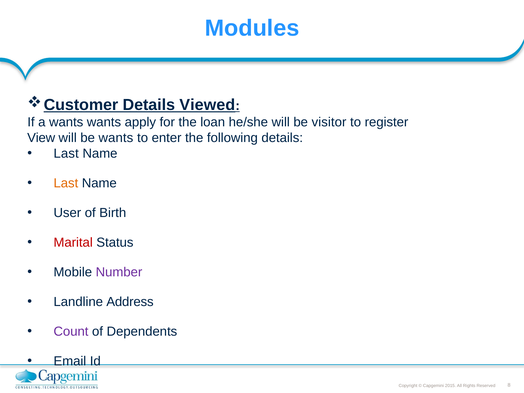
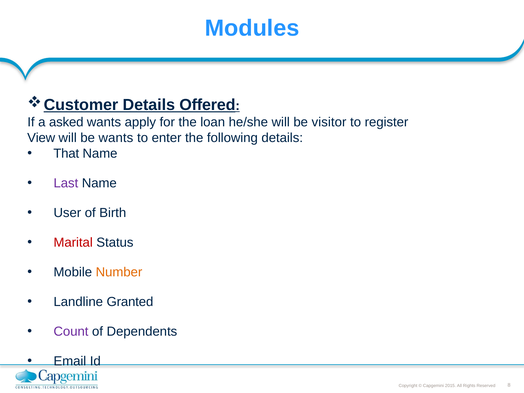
Viewed: Viewed -> Offered
a wants: wants -> asked
Last at (66, 154): Last -> That
Last at (66, 183) colour: orange -> purple
Number colour: purple -> orange
Address: Address -> Granted
